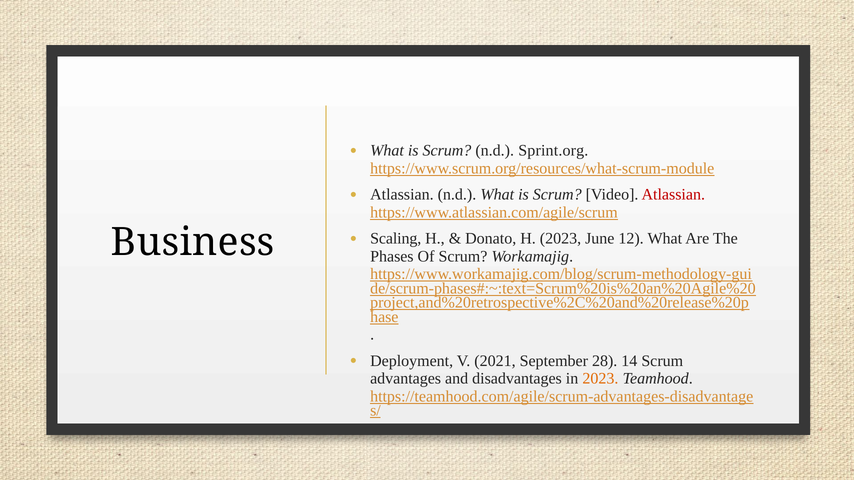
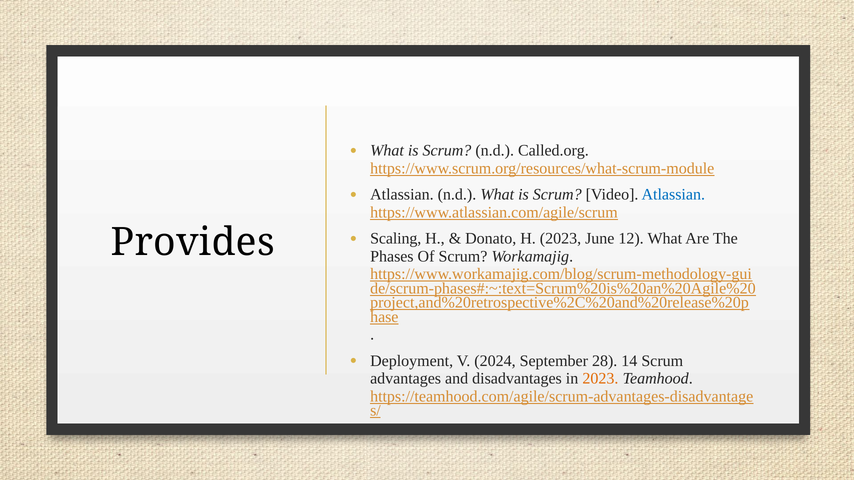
Sprint.org: Sprint.org -> Called.org
Atlassian at (673, 195) colour: red -> blue
Business: Business -> Provides
2021: 2021 -> 2024
